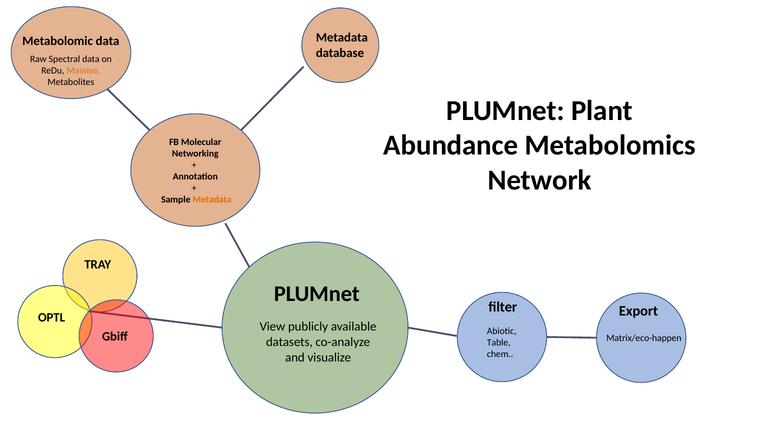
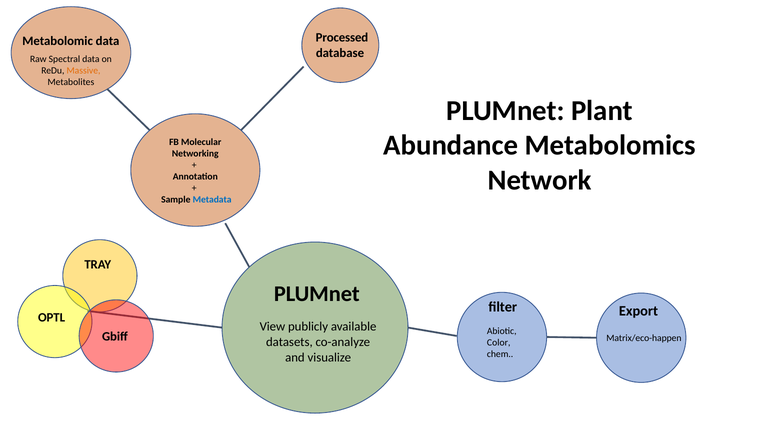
Metadata at (342, 38): Metadata -> Processed
Metadata at (212, 199) colour: orange -> blue
Table: Table -> Color
